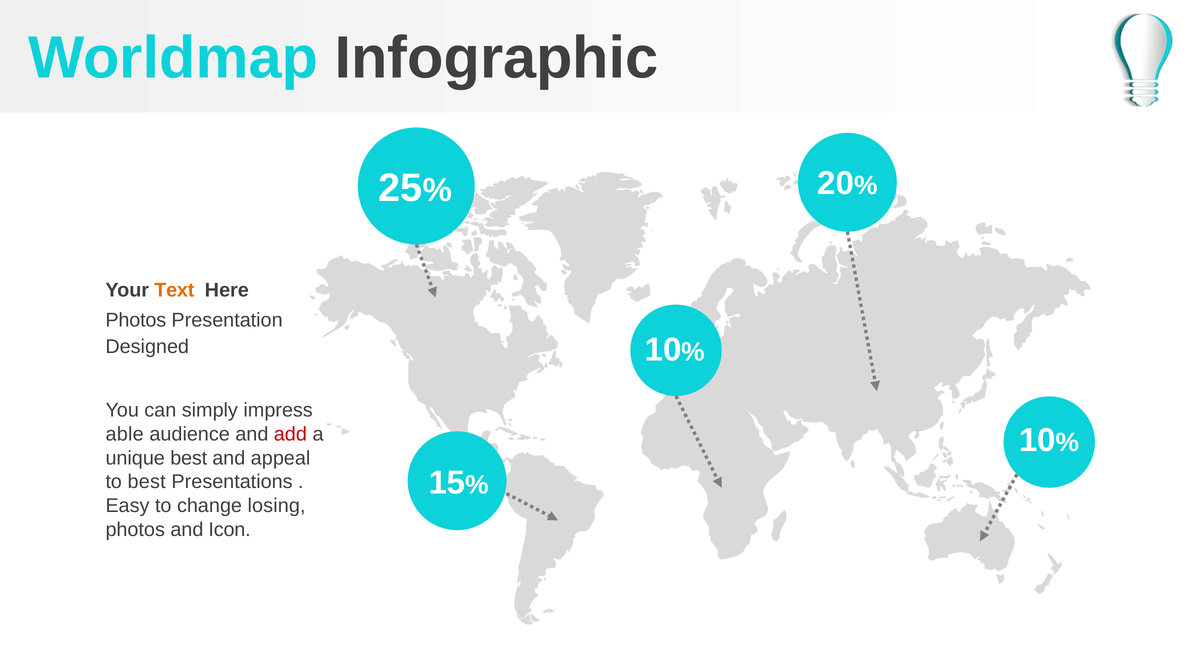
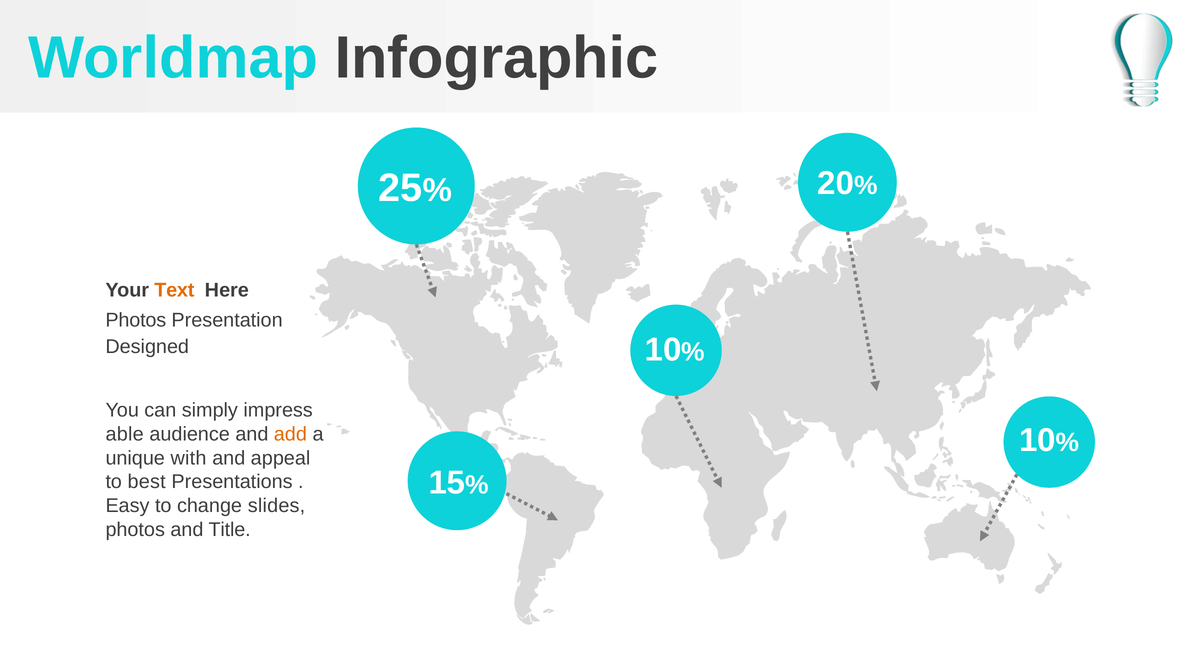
add colour: red -> orange
unique best: best -> with
losing: losing -> slides
Icon: Icon -> Title
